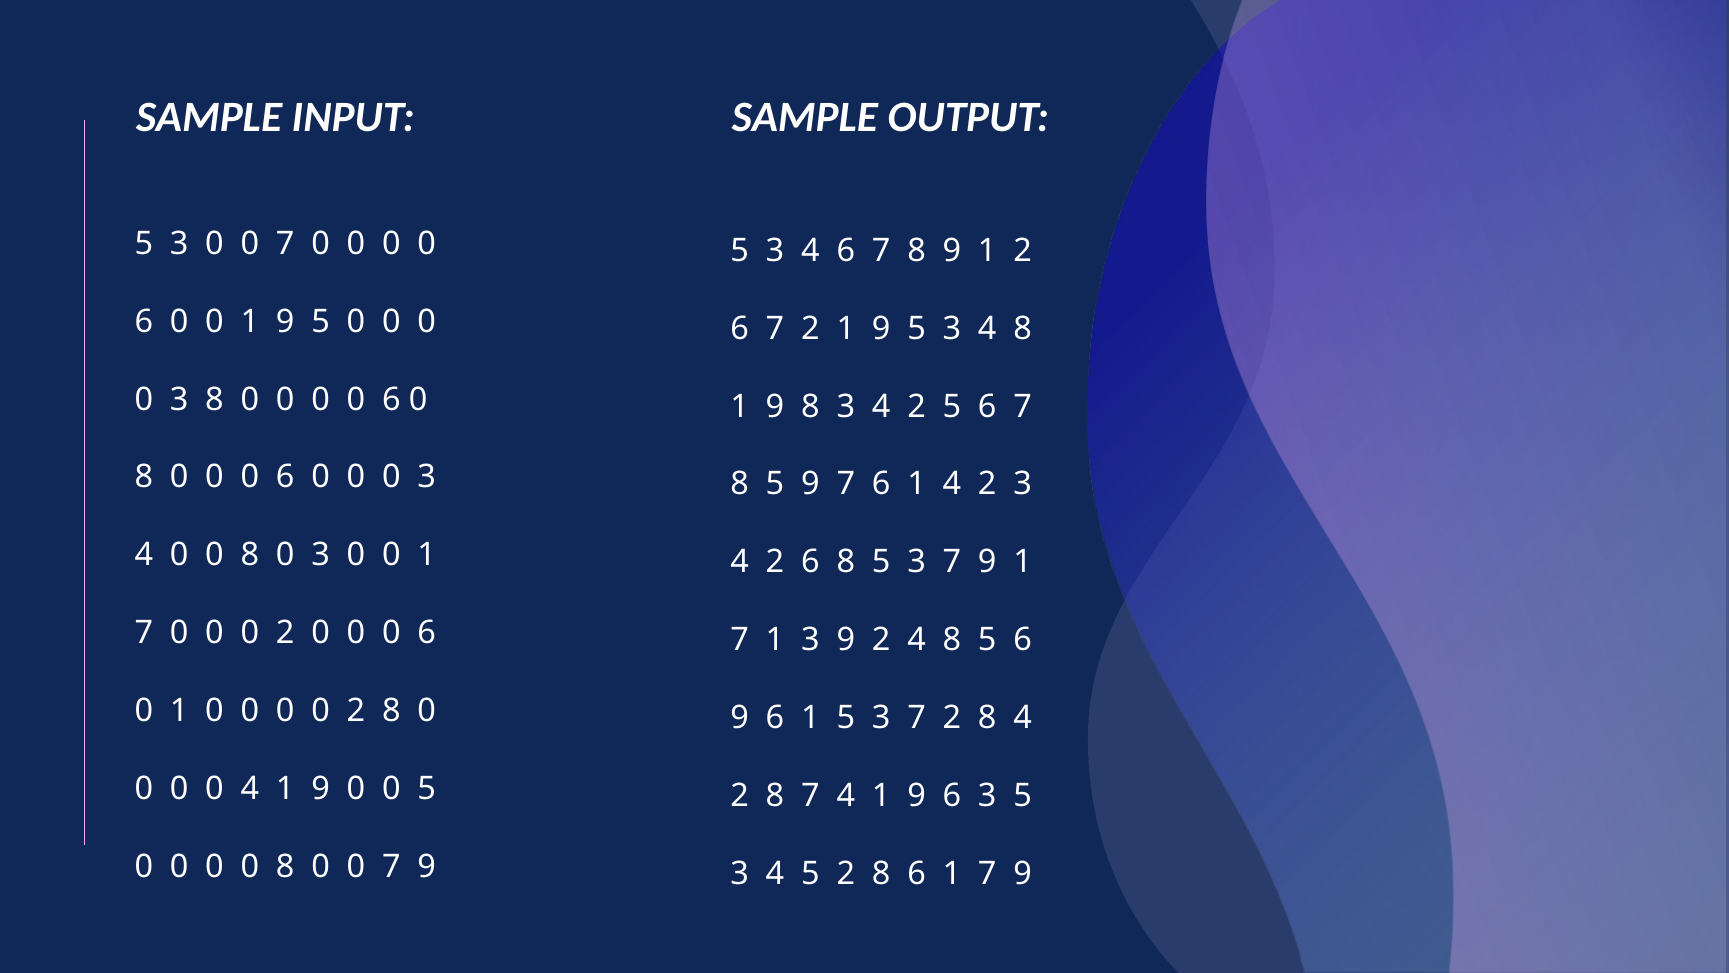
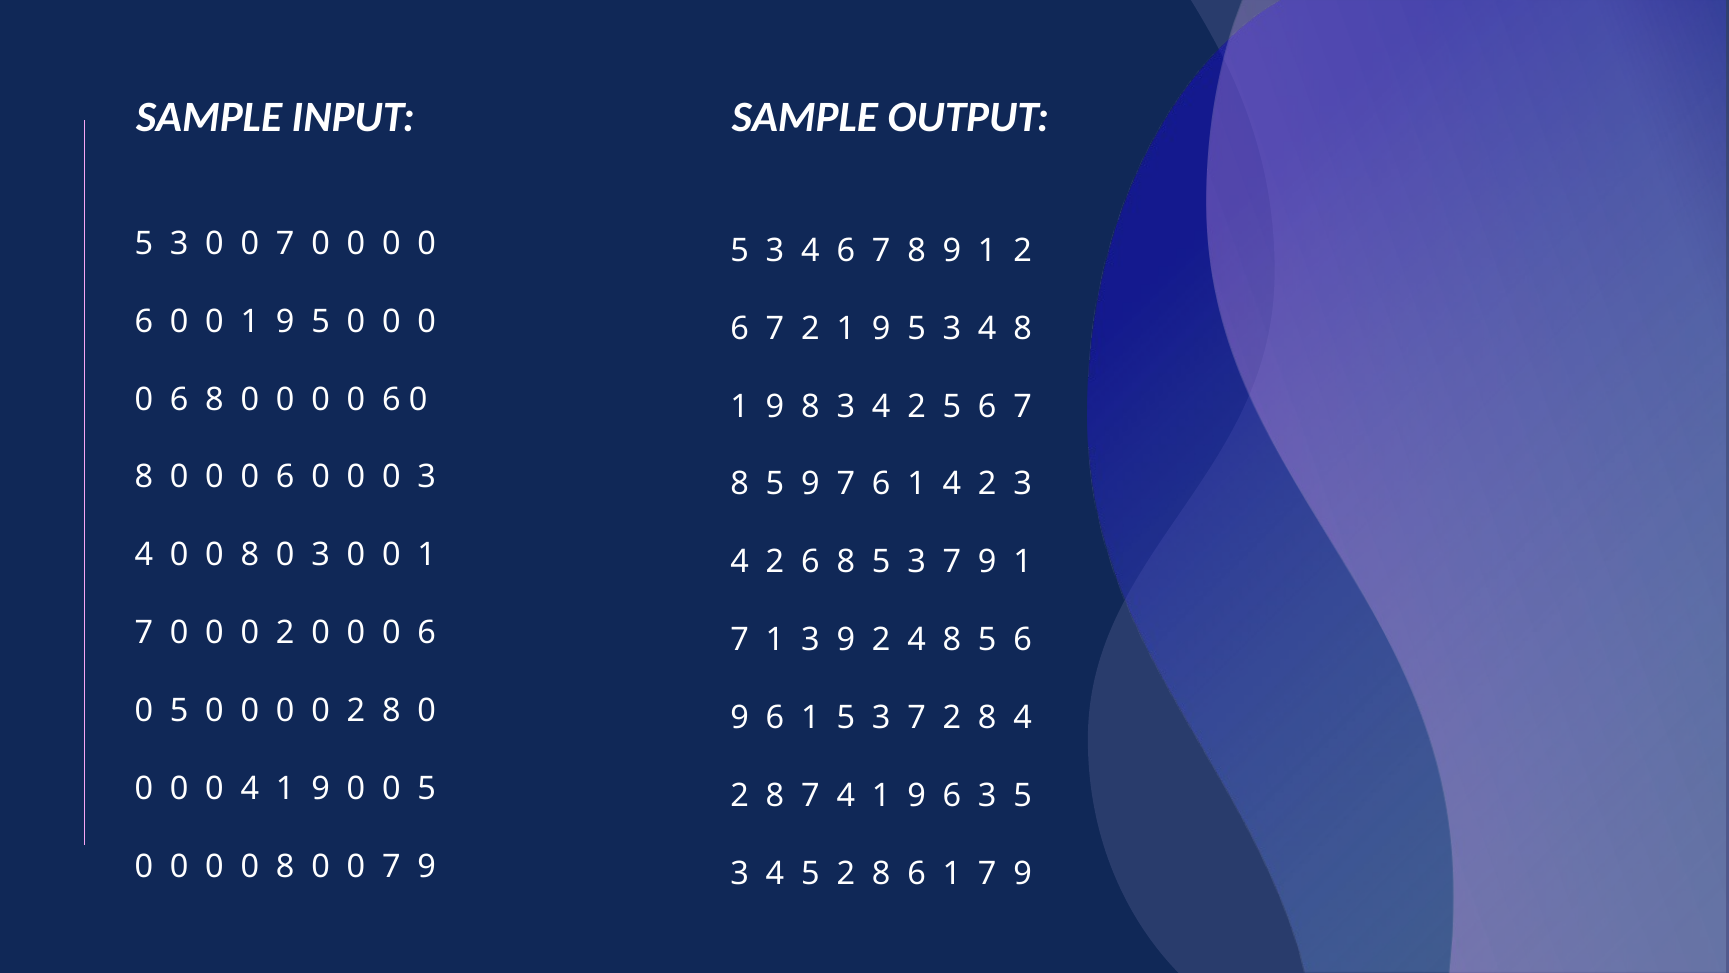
3 at (179, 399): 3 -> 6
1 at (179, 710): 1 -> 5
